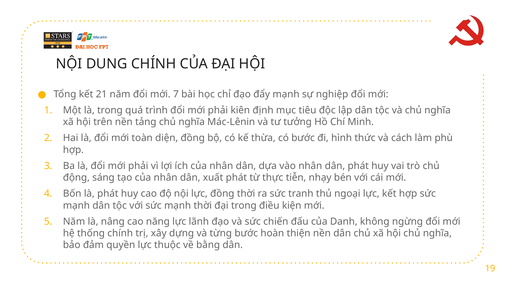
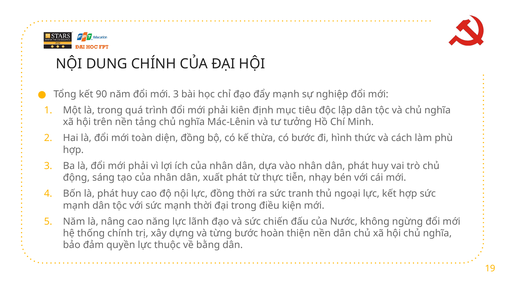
21: 21 -> 90
mới 7: 7 -> 3
Danh: Danh -> Nước
